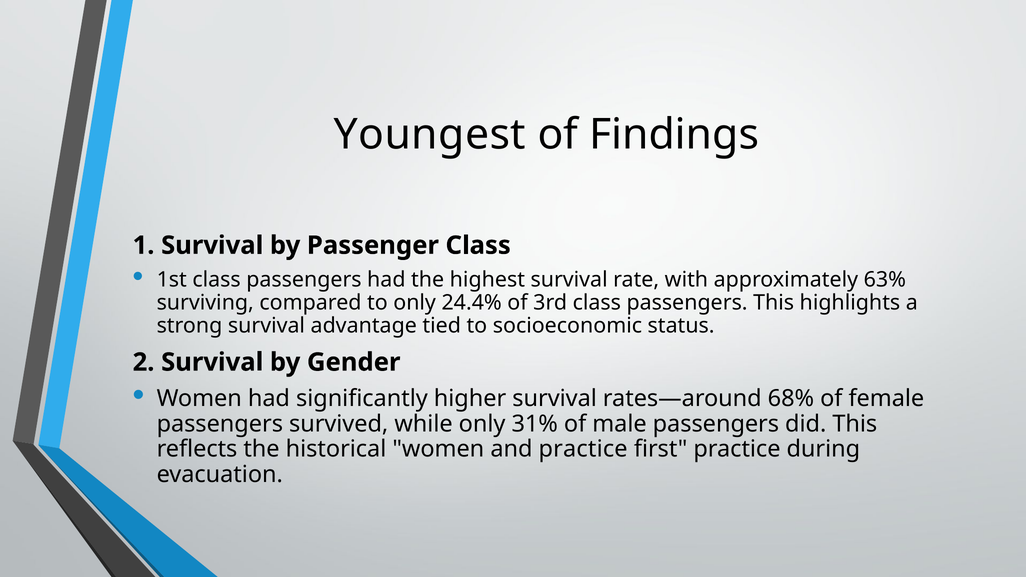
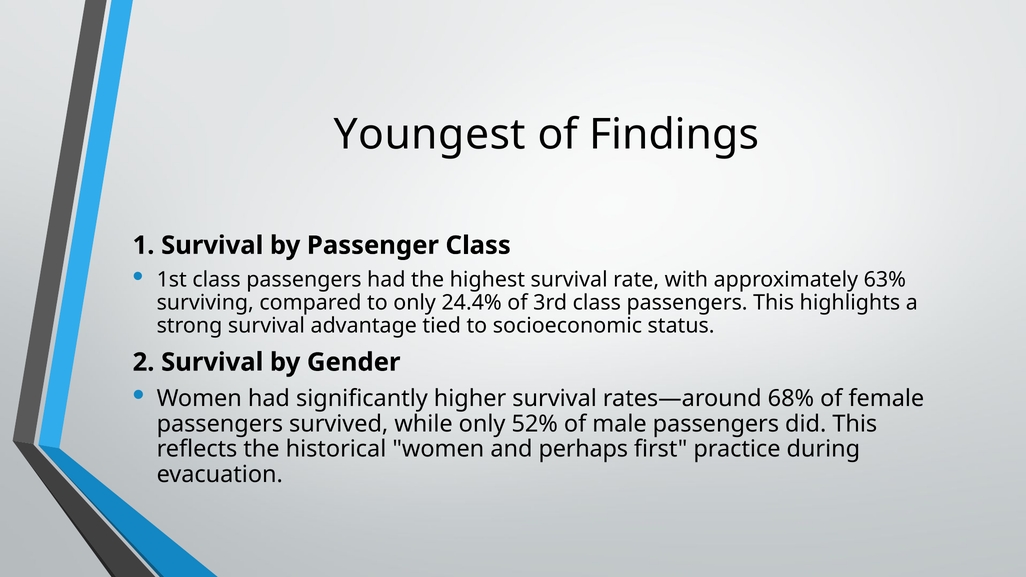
31%: 31% -> 52%
and practice: practice -> perhaps
